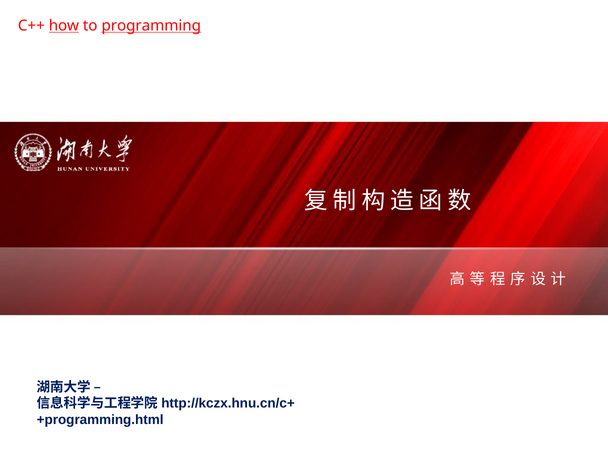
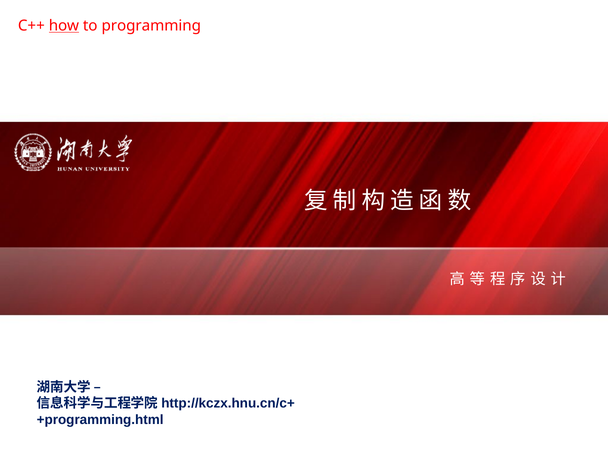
programming underline: present -> none
